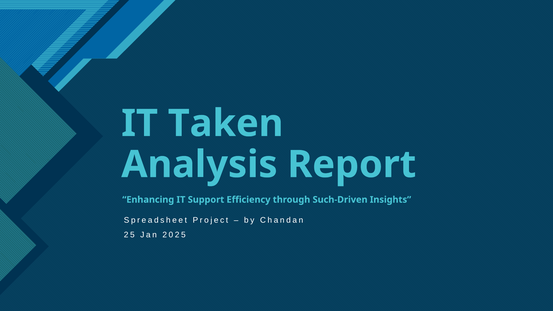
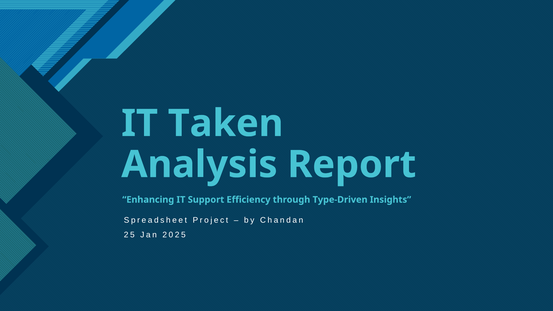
Such-Driven: Such-Driven -> Type-Driven
